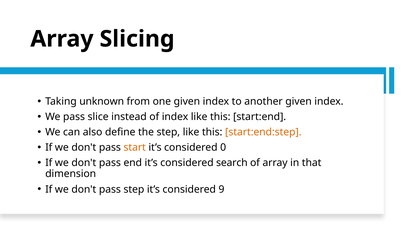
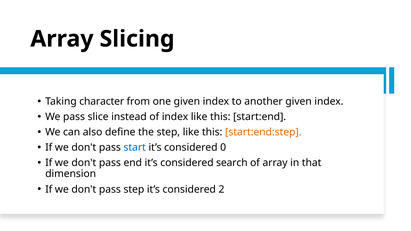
unknown: unknown -> character
start colour: orange -> blue
9: 9 -> 2
